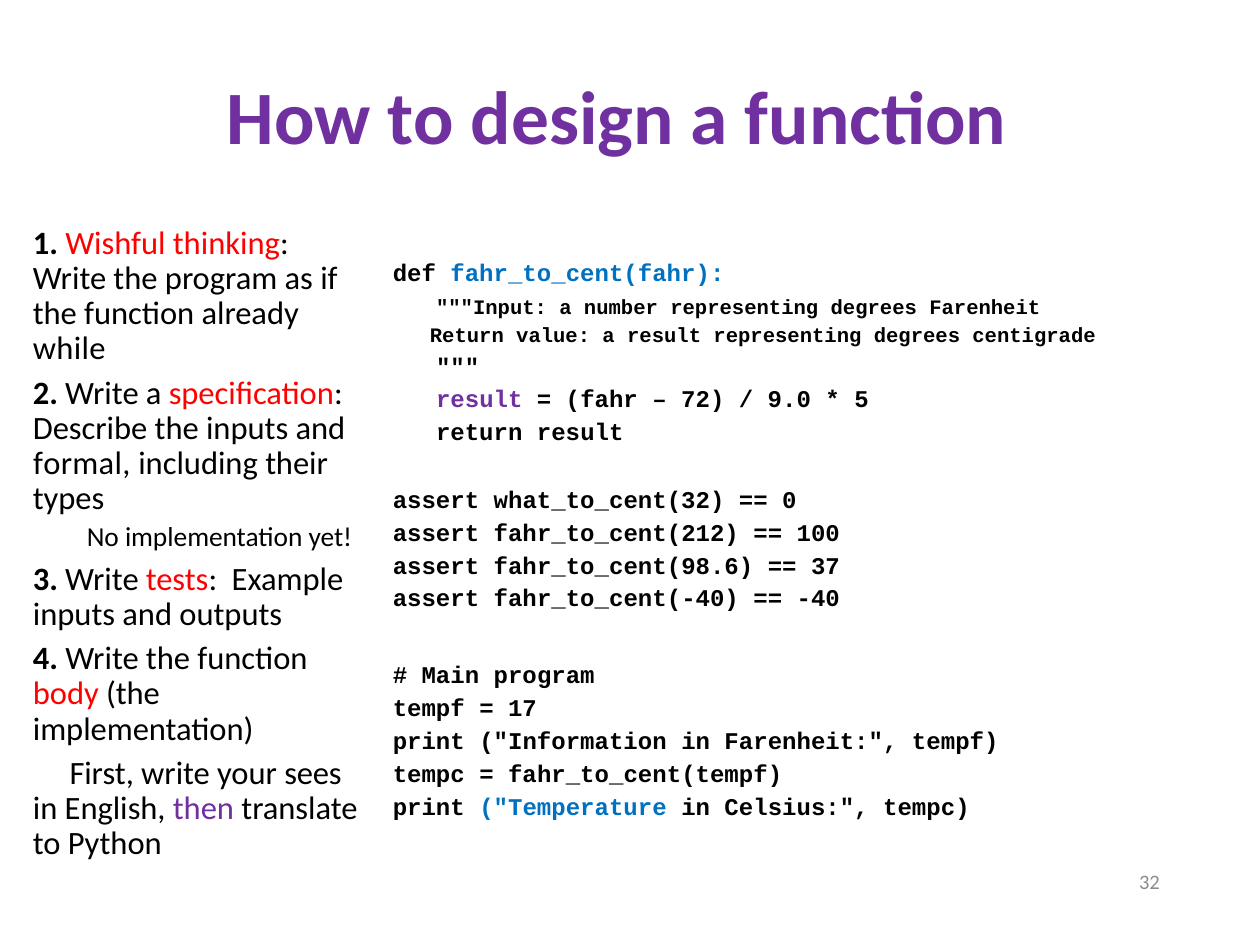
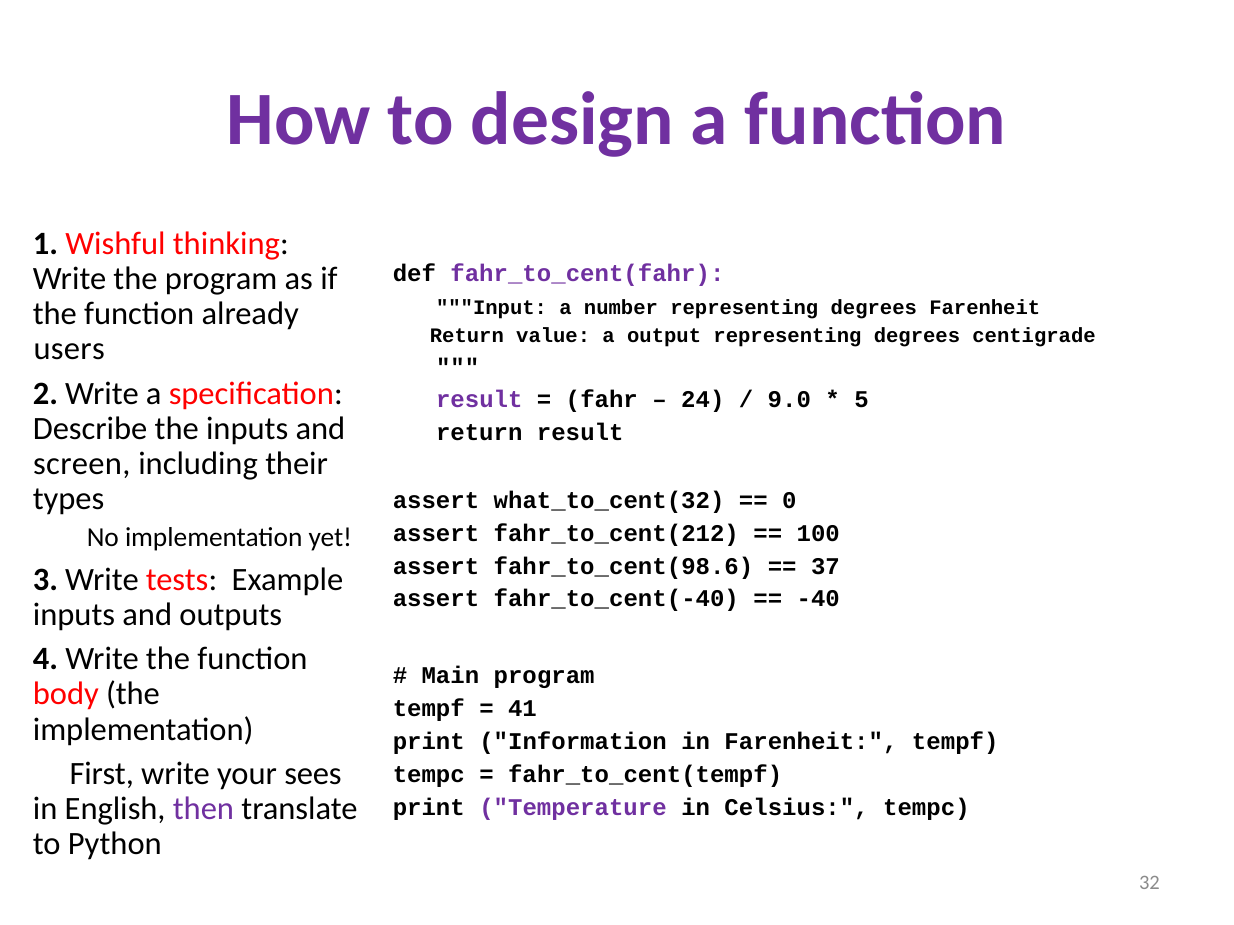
fahr_to_cent(fahr colour: blue -> purple
a result: result -> output
while: while -> users
72: 72 -> 24
formal: formal -> screen
17: 17 -> 41
Temperature colour: blue -> purple
